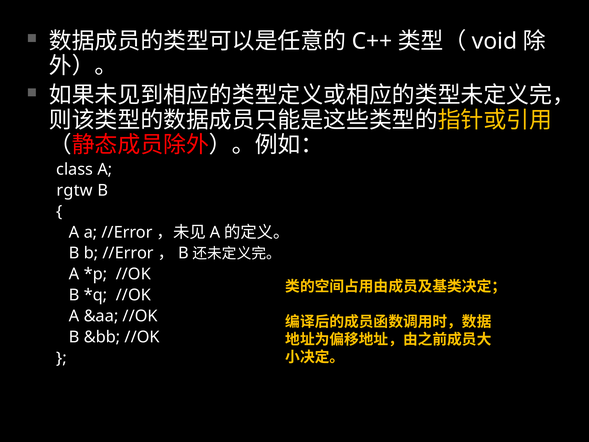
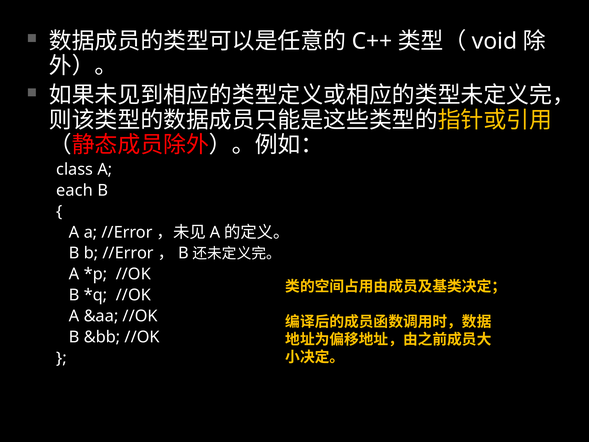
rgtw: rgtw -> each
